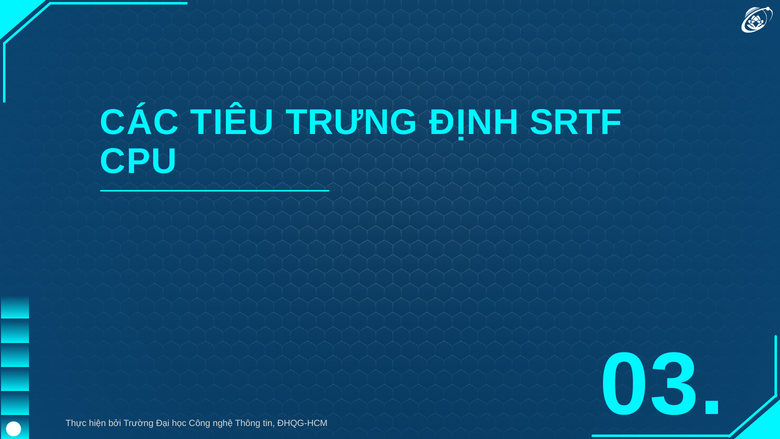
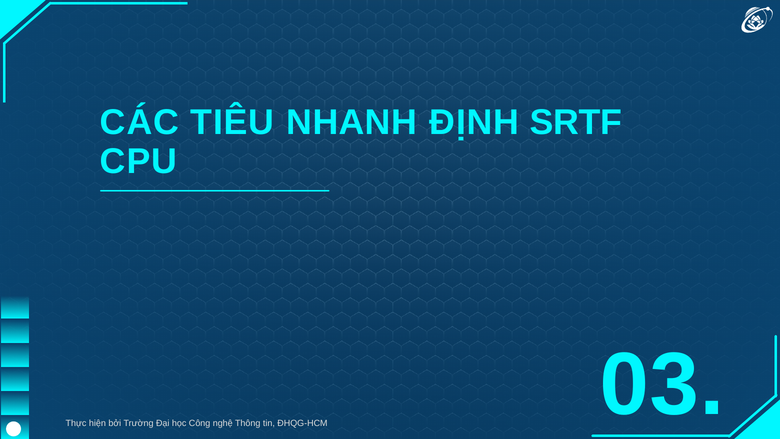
TRƯNG: TRƯNG -> NHANH
